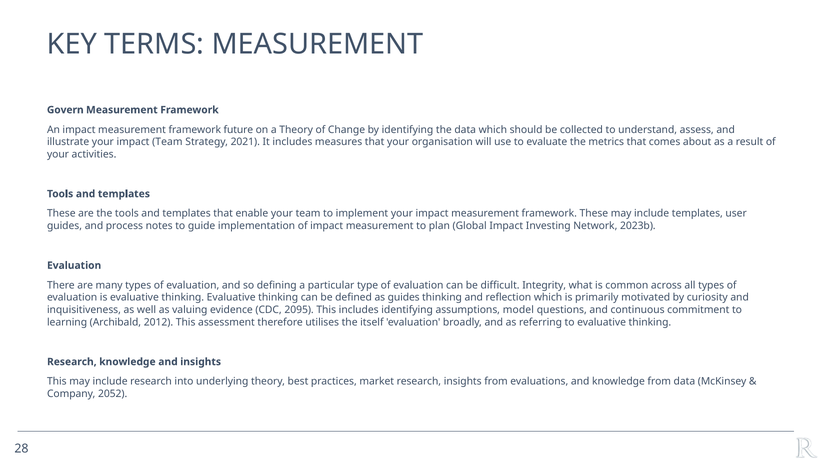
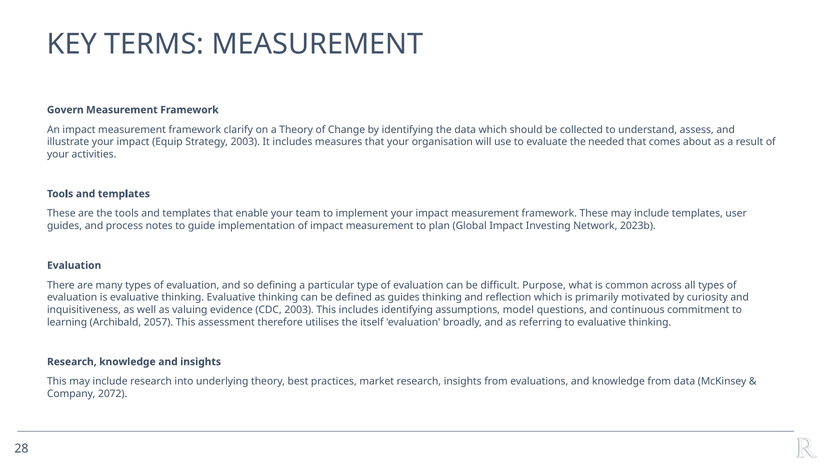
future: future -> clarify
impact Team: Team -> Equip
Strategy 2021: 2021 -> 2003
metrics: metrics -> needed
Integrity: Integrity -> Purpose
CDC 2095: 2095 -> 2003
2012: 2012 -> 2057
2052: 2052 -> 2072
